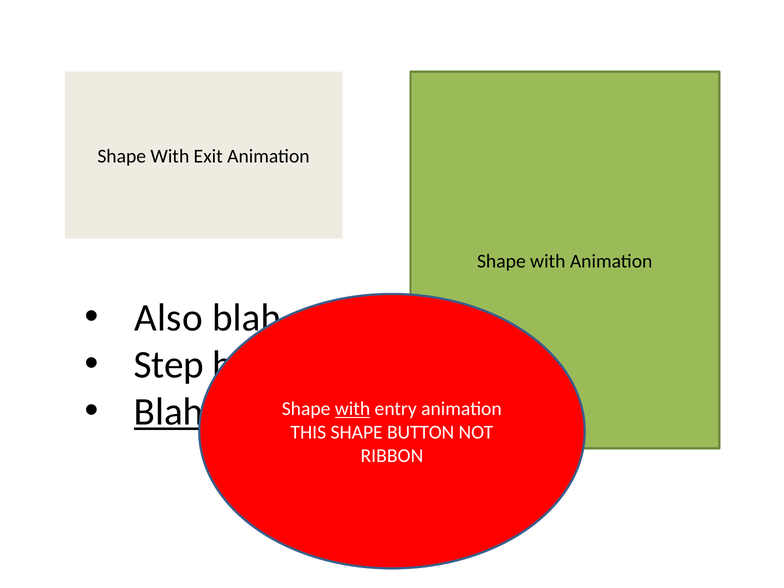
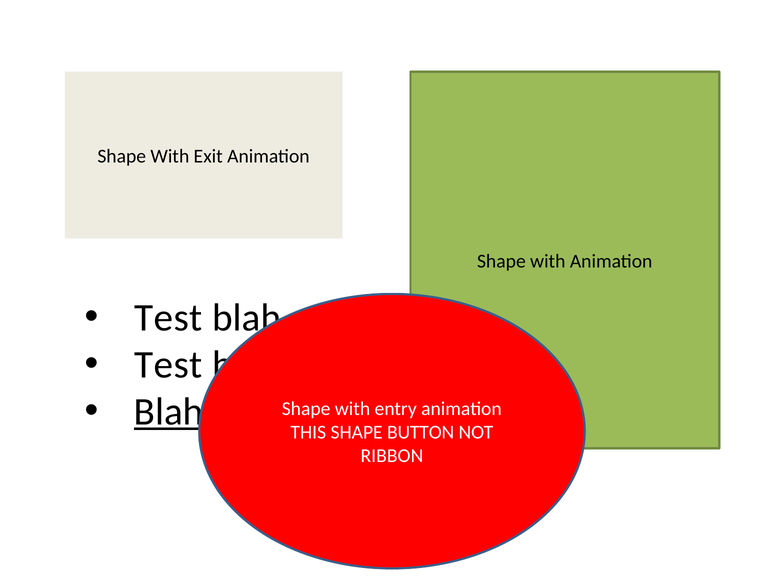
Also at (168, 318): Also -> Test
Step at (169, 365): Step -> Test
with at (352, 409) underline: present -> none
